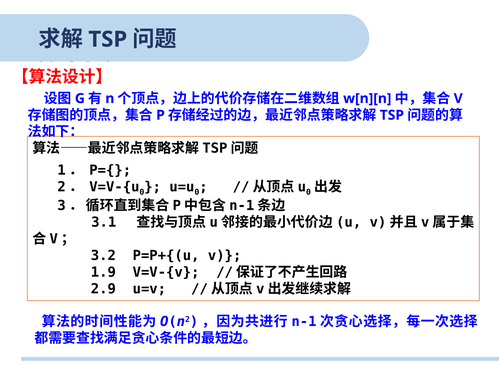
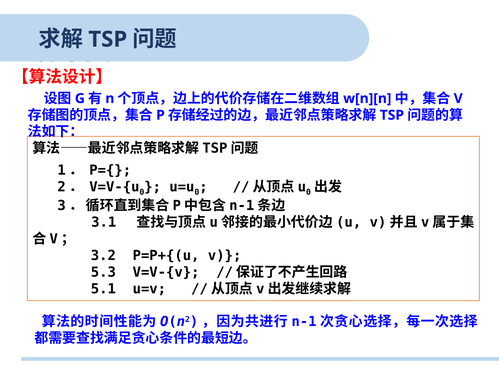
1.9: 1.9 -> 5.3
2.9: 2.9 -> 5.1
